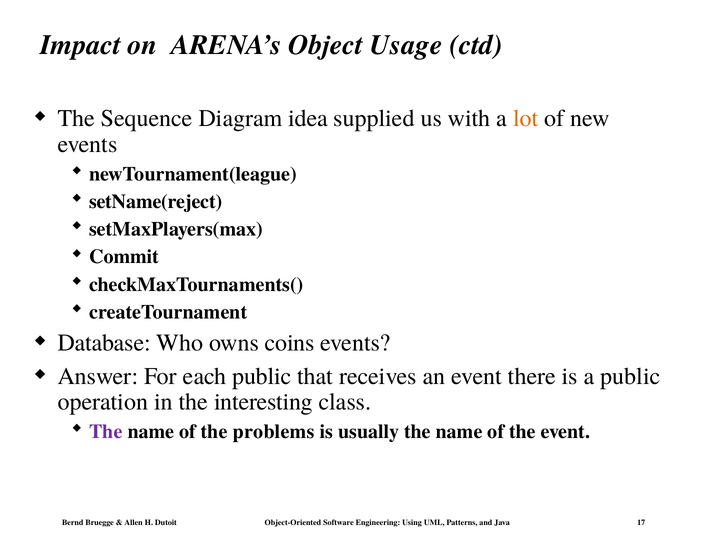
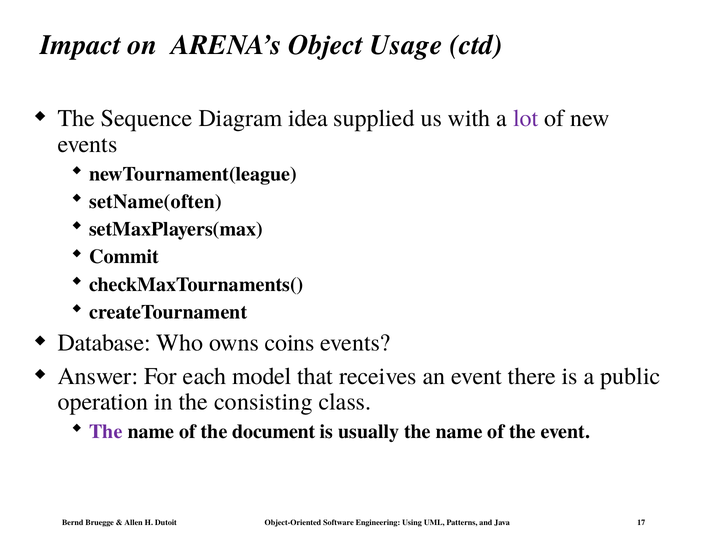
lot colour: orange -> purple
setName(reject: setName(reject -> setName(often
each public: public -> model
interesting: interesting -> consisting
problems: problems -> document
